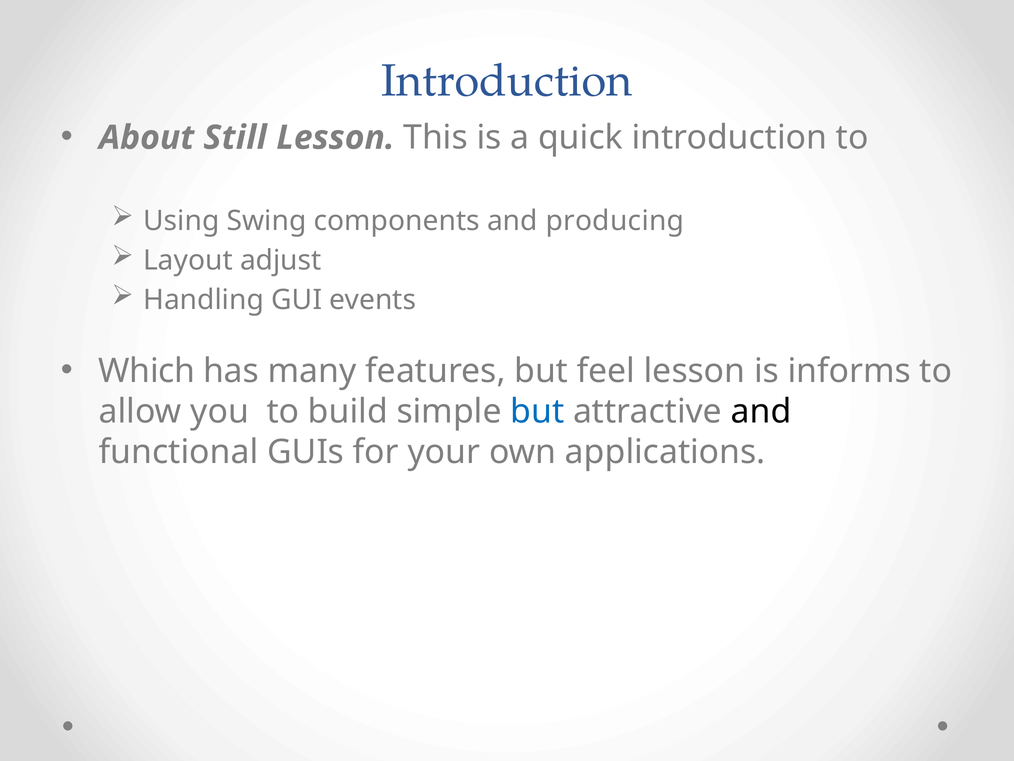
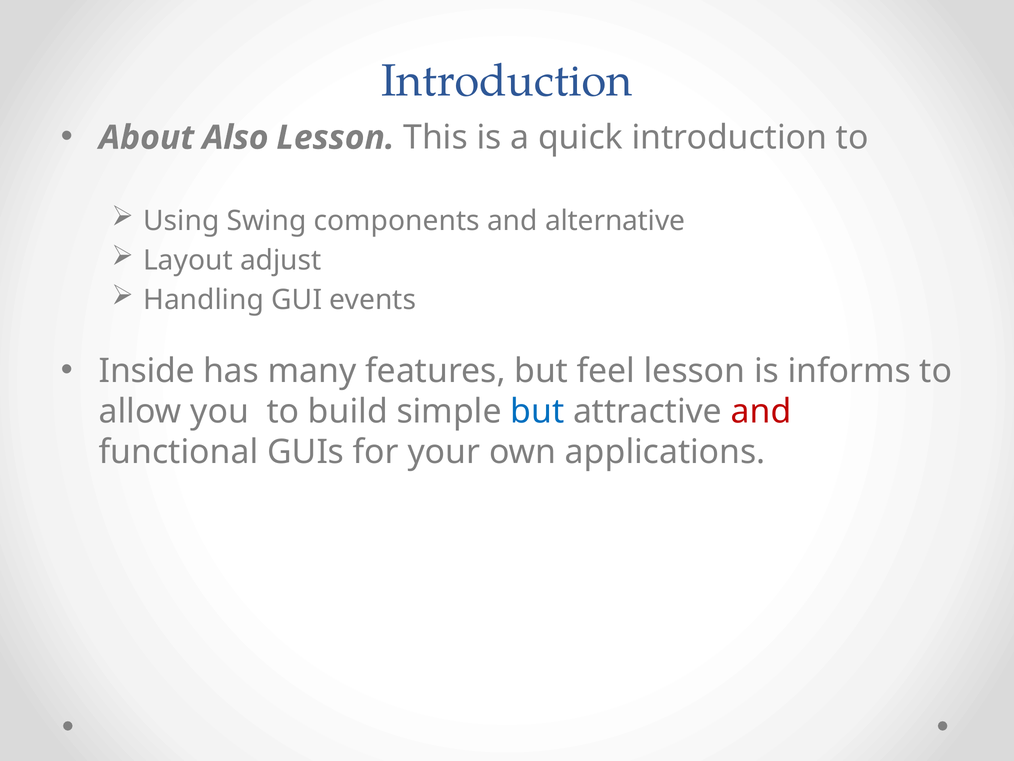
Still: Still -> Also
producing: producing -> alternative
Which: Which -> Inside
and at (761, 411) colour: black -> red
